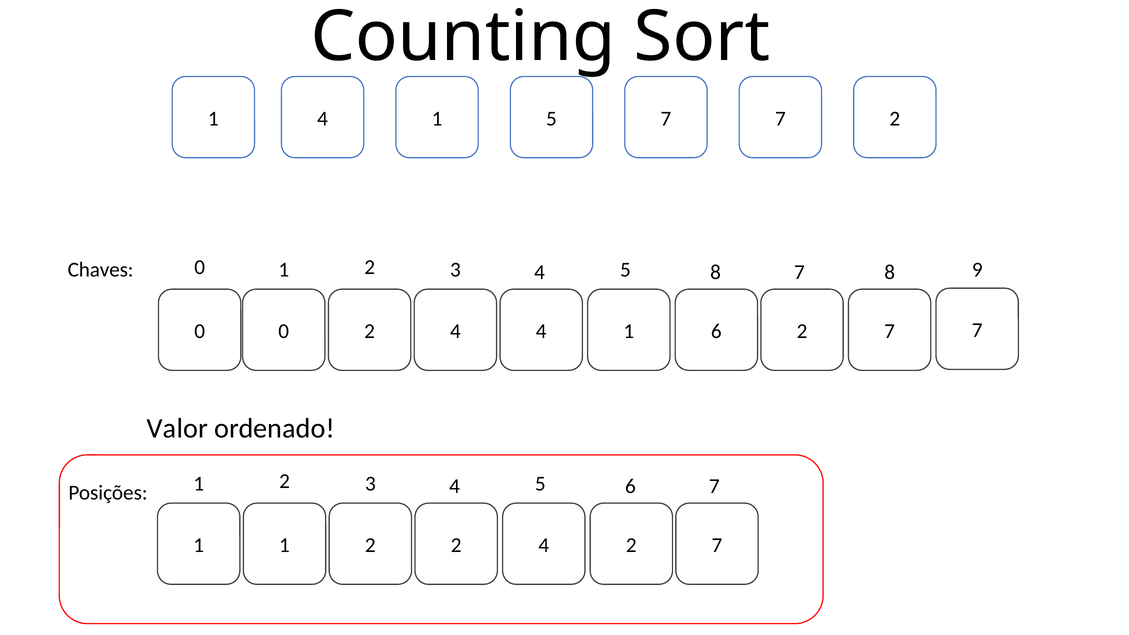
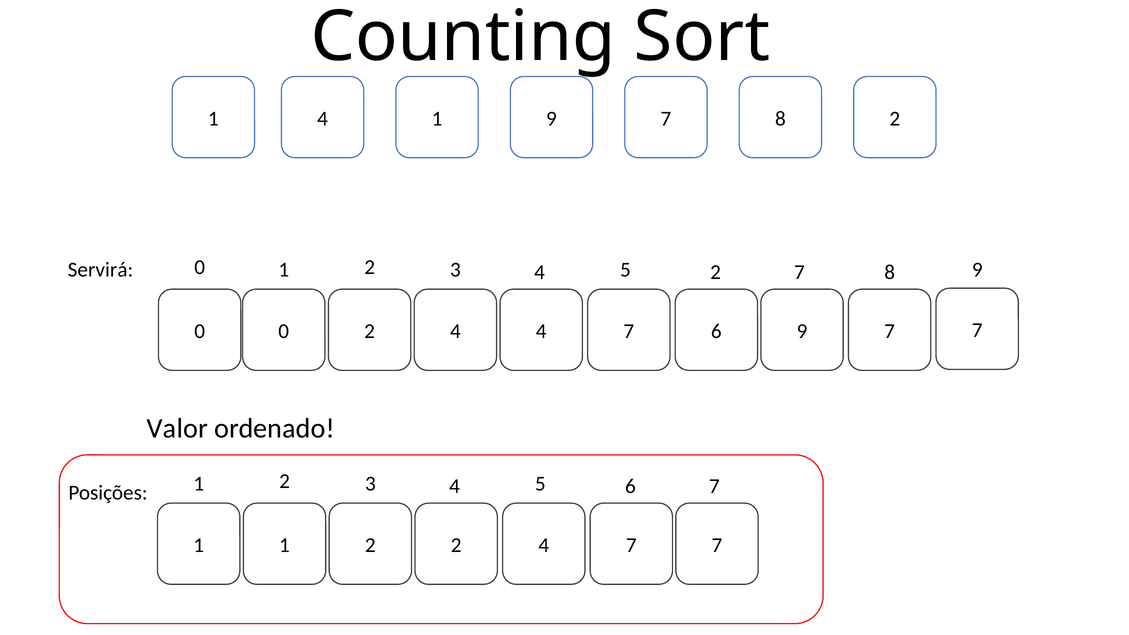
1 5: 5 -> 9
7 at (780, 119): 7 -> 8
Chaves: Chaves -> Servirá
5 8: 8 -> 2
4 4 1: 1 -> 7
6 2: 2 -> 9
2 4 2: 2 -> 7
